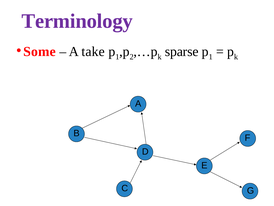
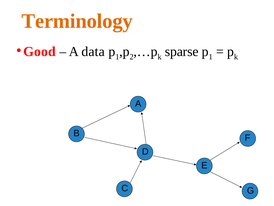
Terminology colour: purple -> orange
Some: Some -> Good
take: take -> data
